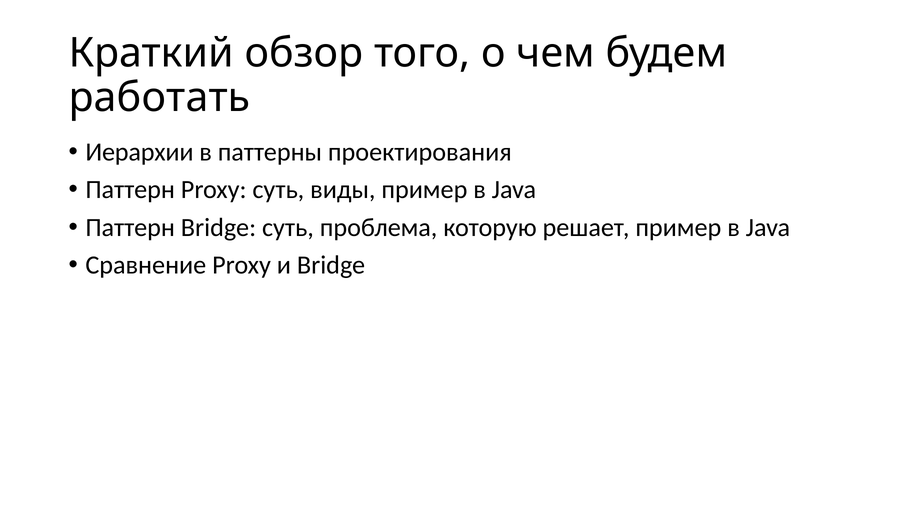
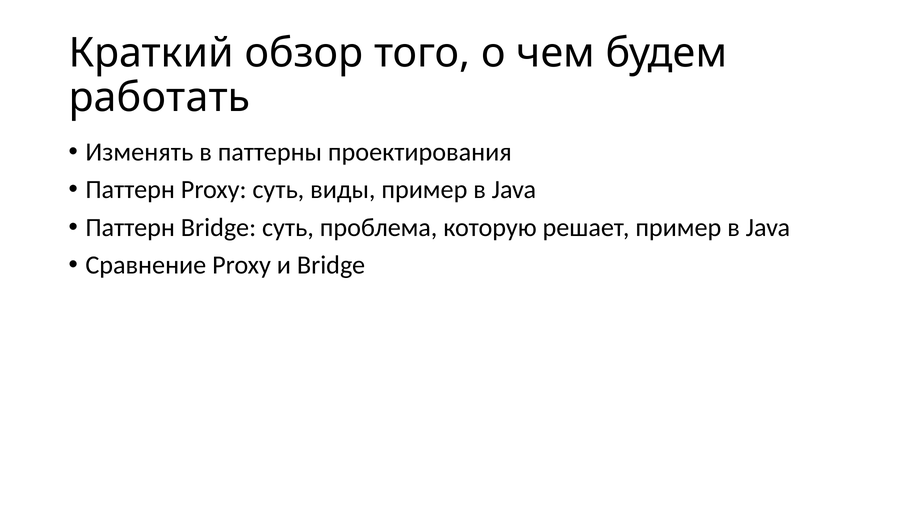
Иерархии: Иерархии -> Изменять
